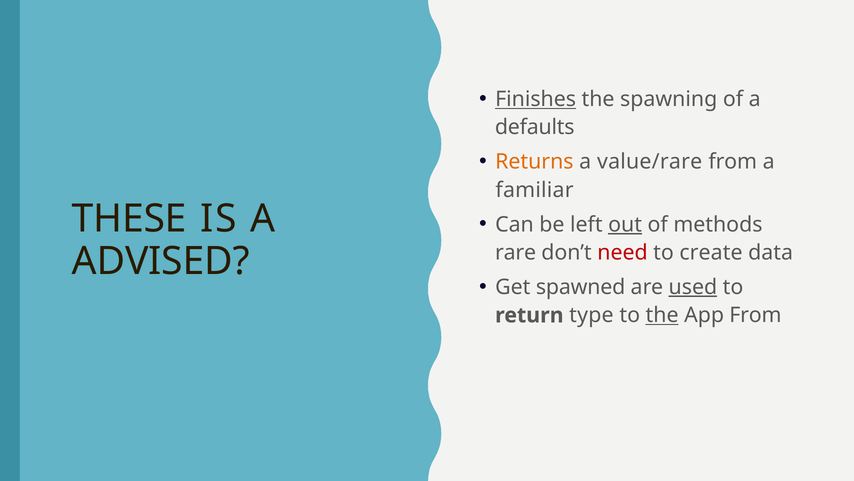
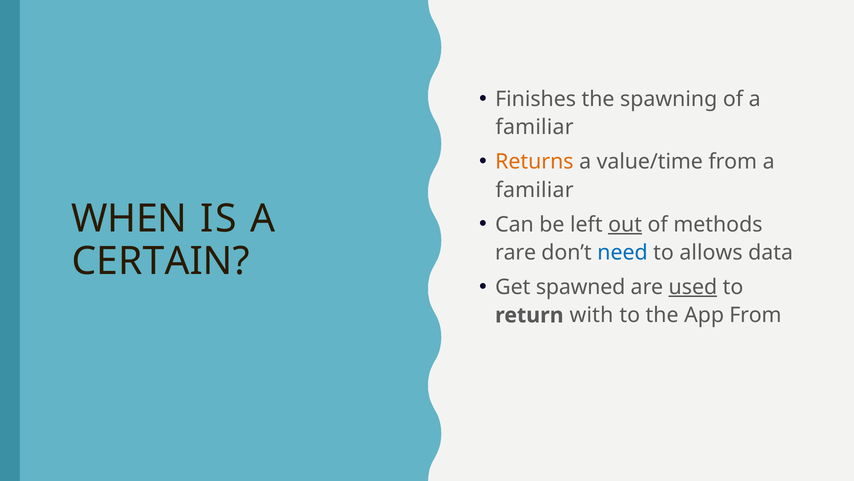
Finishes underline: present -> none
defaults at (535, 127): defaults -> familiar
value/rare: value/rare -> value/time
THESE: THESE -> WHEN
need colour: red -> blue
create: create -> allows
ADVISED: ADVISED -> CERTAIN
type: type -> with
the at (662, 315) underline: present -> none
